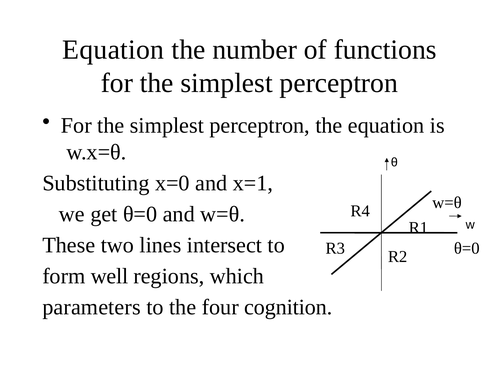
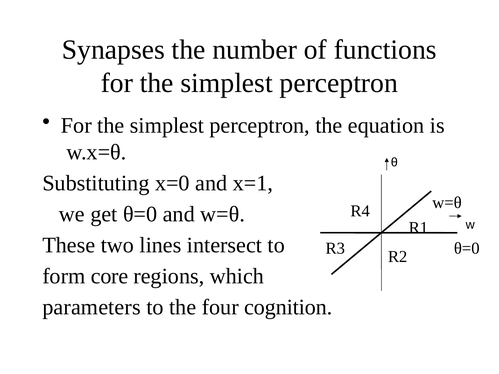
Equation at (113, 50): Equation -> Synapses
well: well -> core
